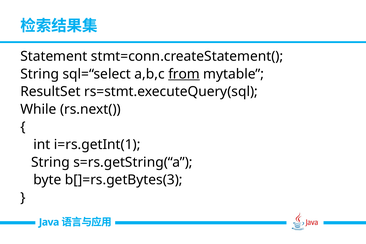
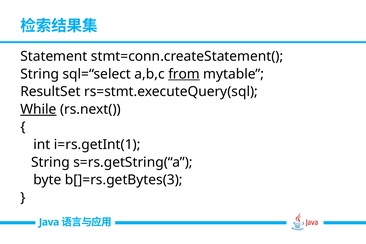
While underline: none -> present
